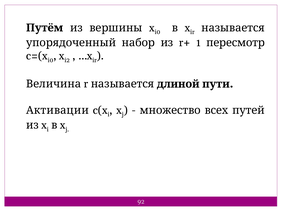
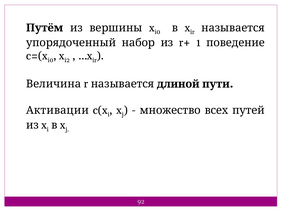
пересмотр: пересмотр -> поведение
